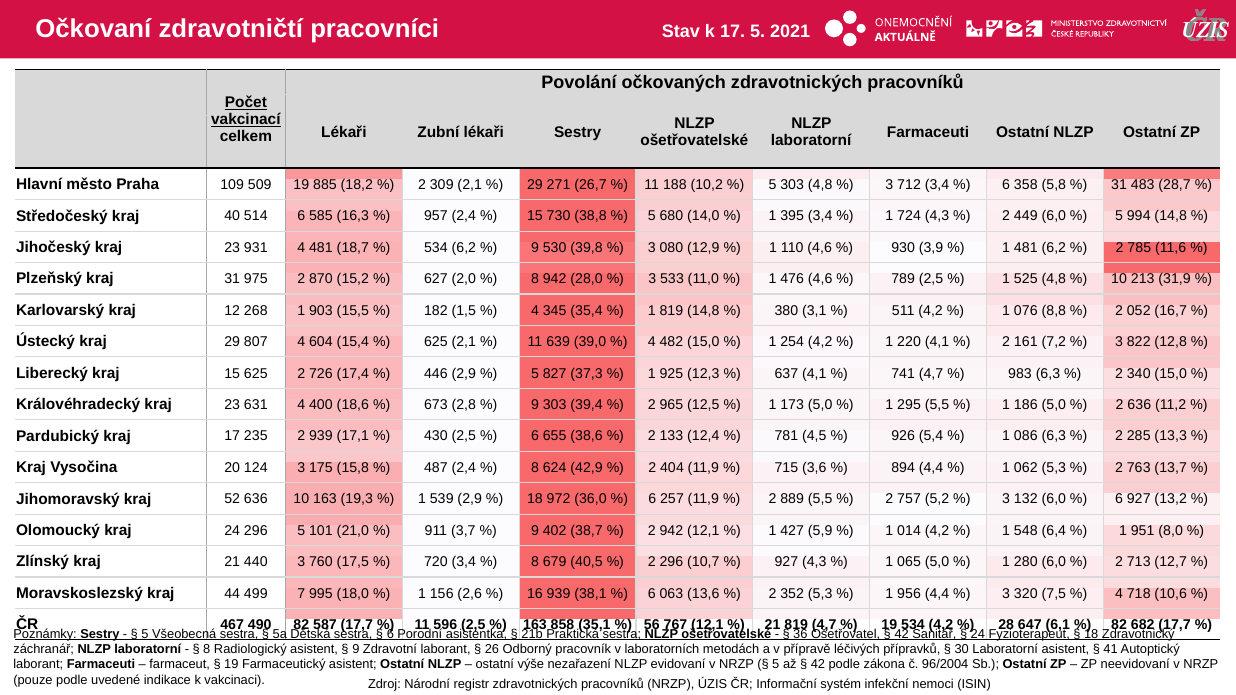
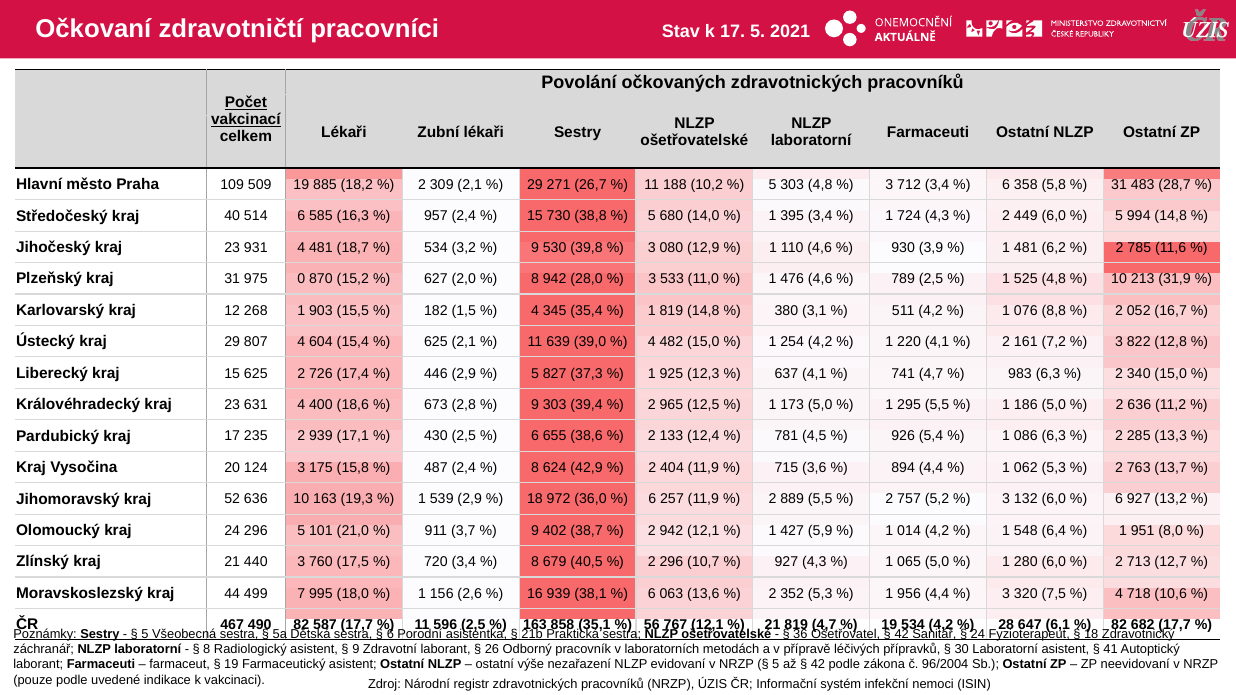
534 6,2: 6,2 -> 3,2
975 2: 2 -> 0
